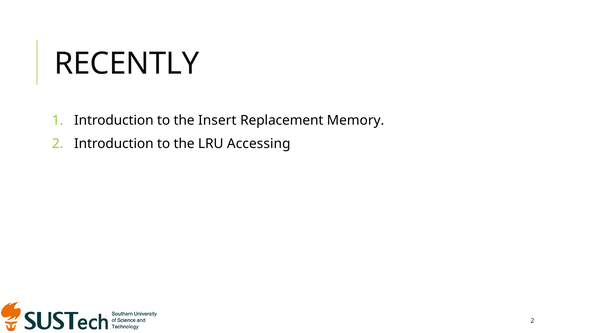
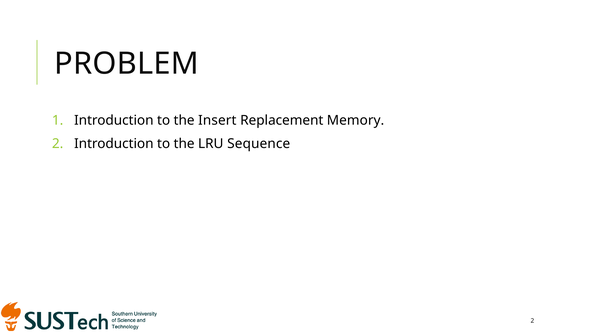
RECENTLY: RECENTLY -> PROBLEM
Accessing: Accessing -> Sequence
